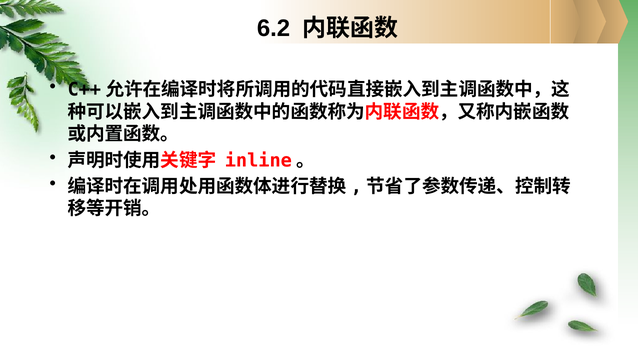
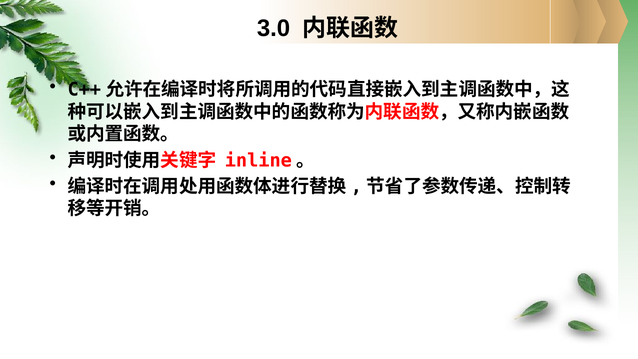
6.2: 6.2 -> 3.0
